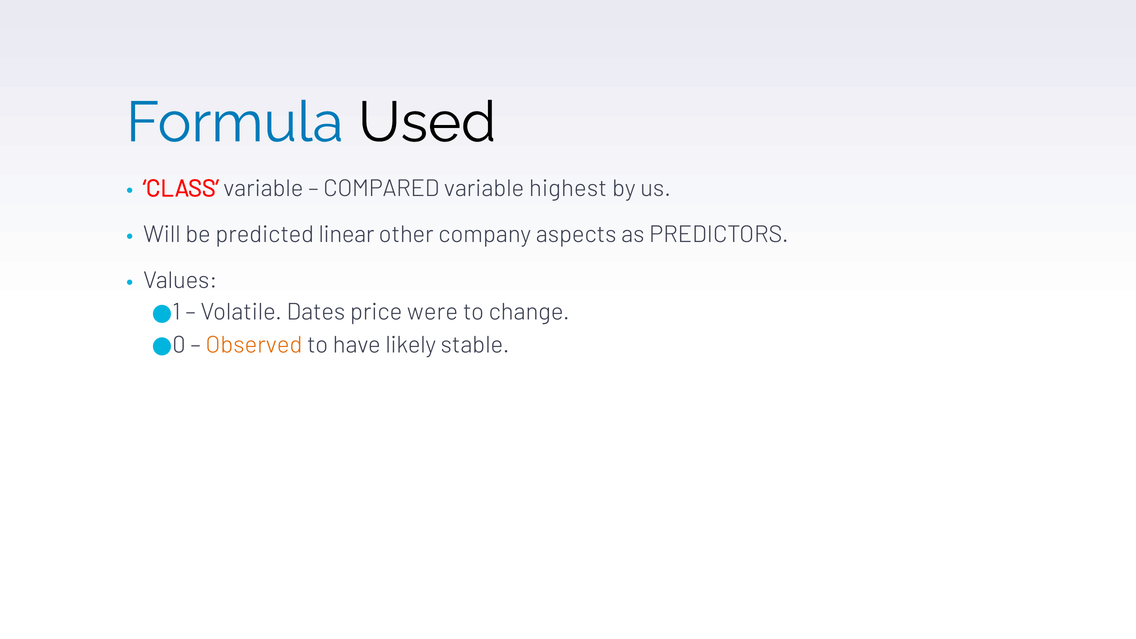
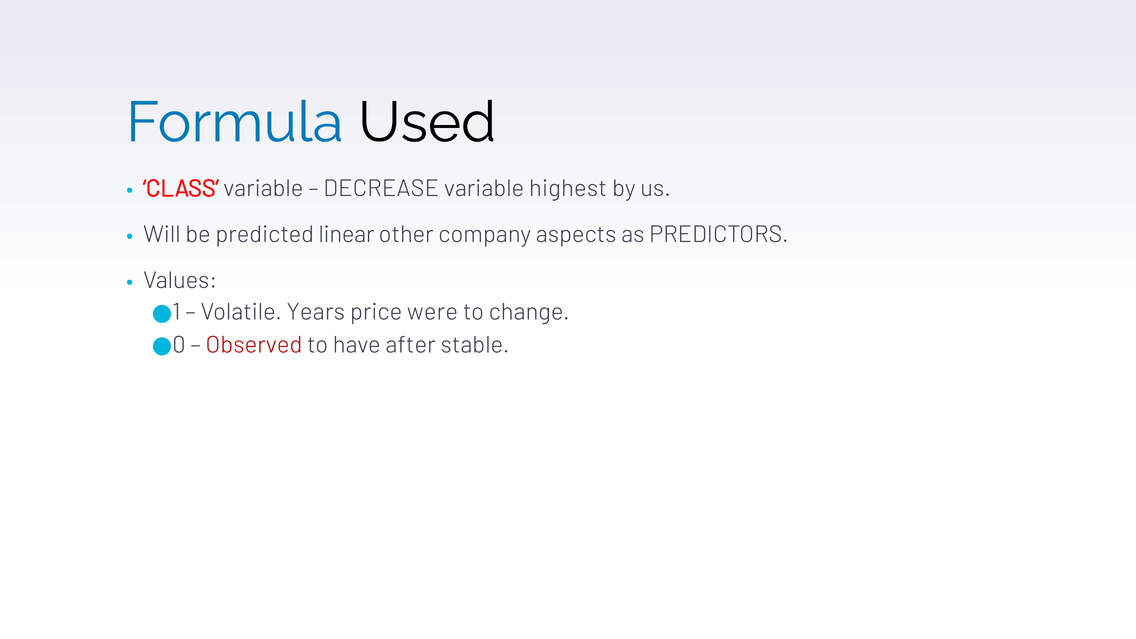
COMPARED: COMPARED -> DECREASE
Dates: Dates -> Years
Observed colour: orange -> red
likely: likely -> after
